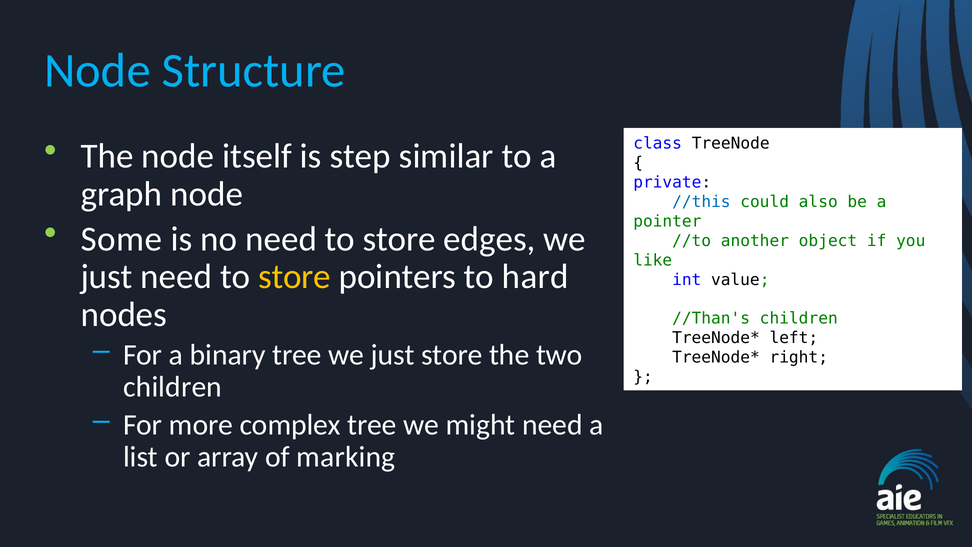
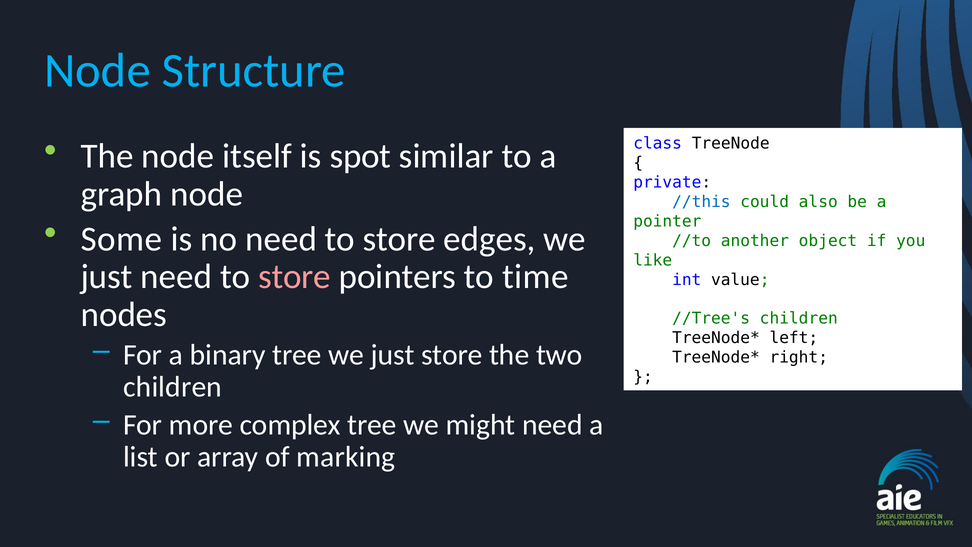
step: step -> spot
store at (294, 277) colour: yellow -> pink
hard: hard -> time
//Than's: //Than's -> //Tree's
